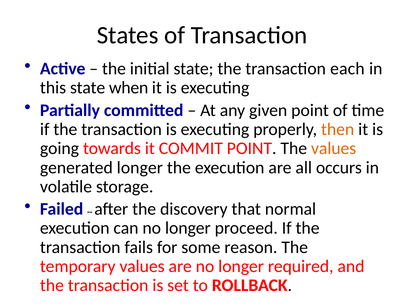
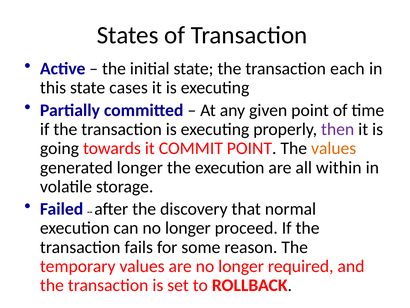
when: when -> cases
then colour: orange -> purple
occurs: occurs -> within
